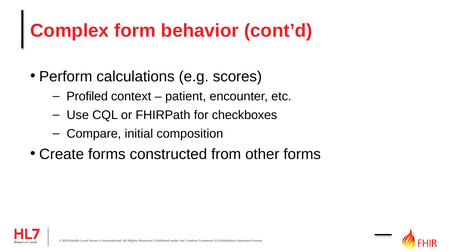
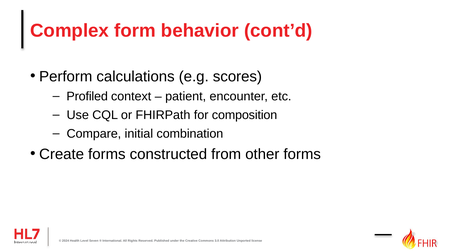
checkboxes: checkboxes -> composition
composition: composition -> combination
